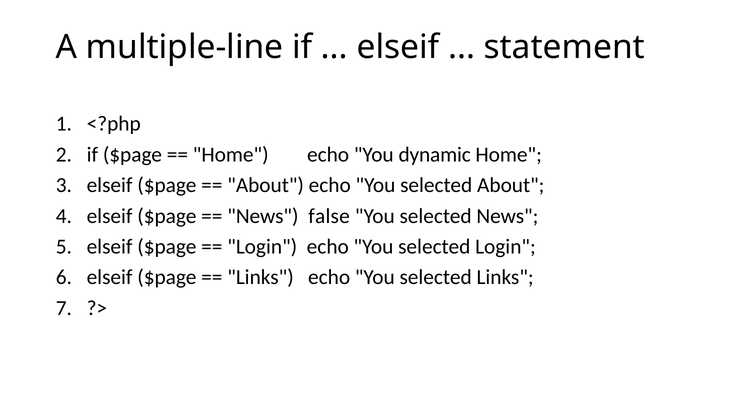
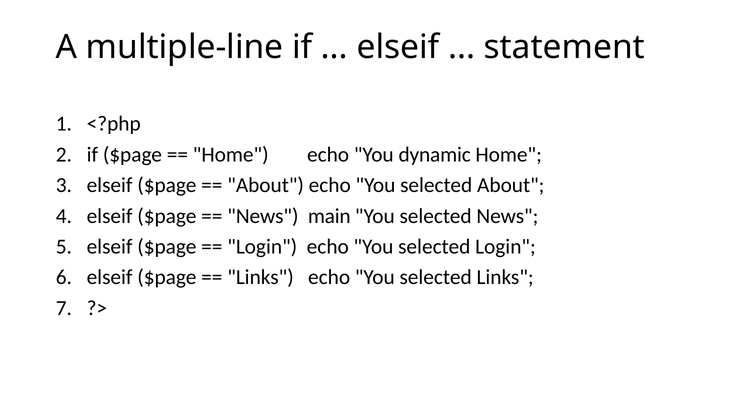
false: false -> main
